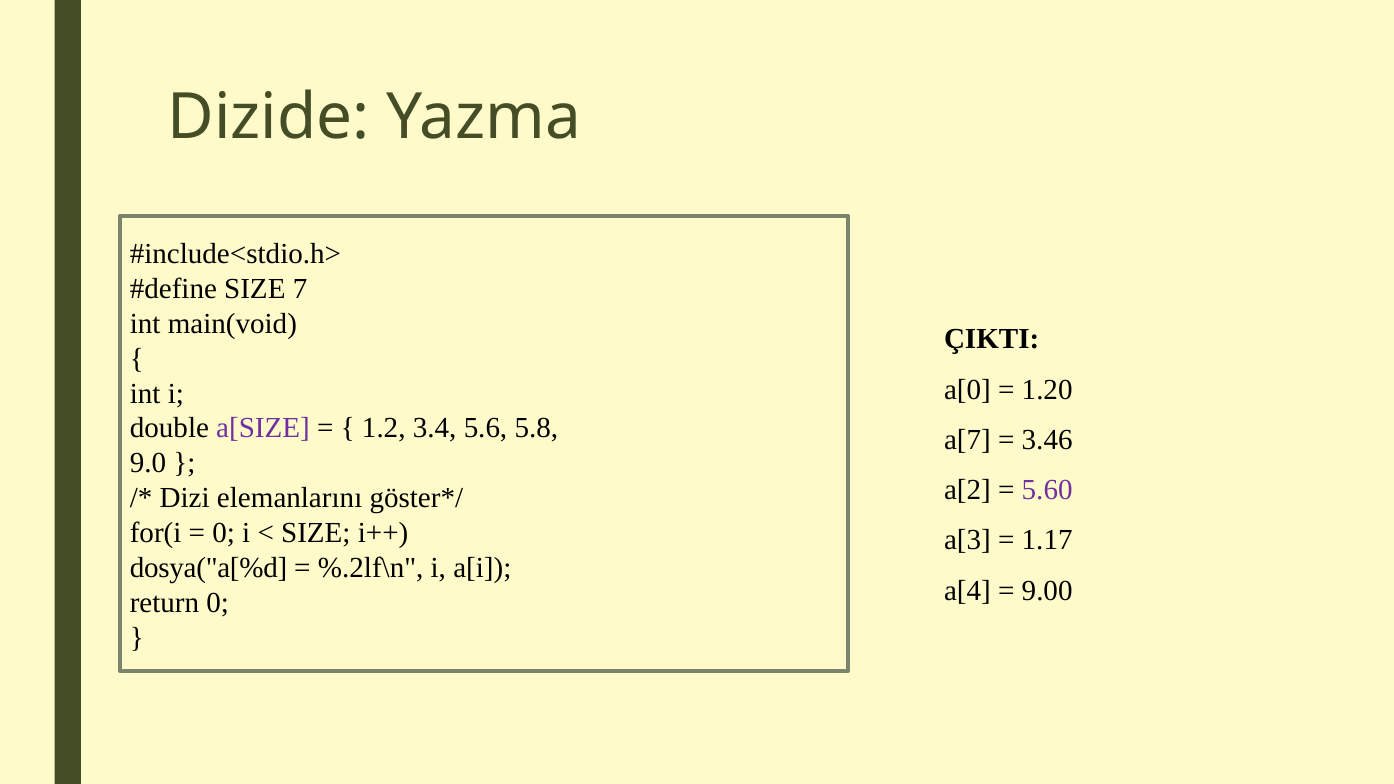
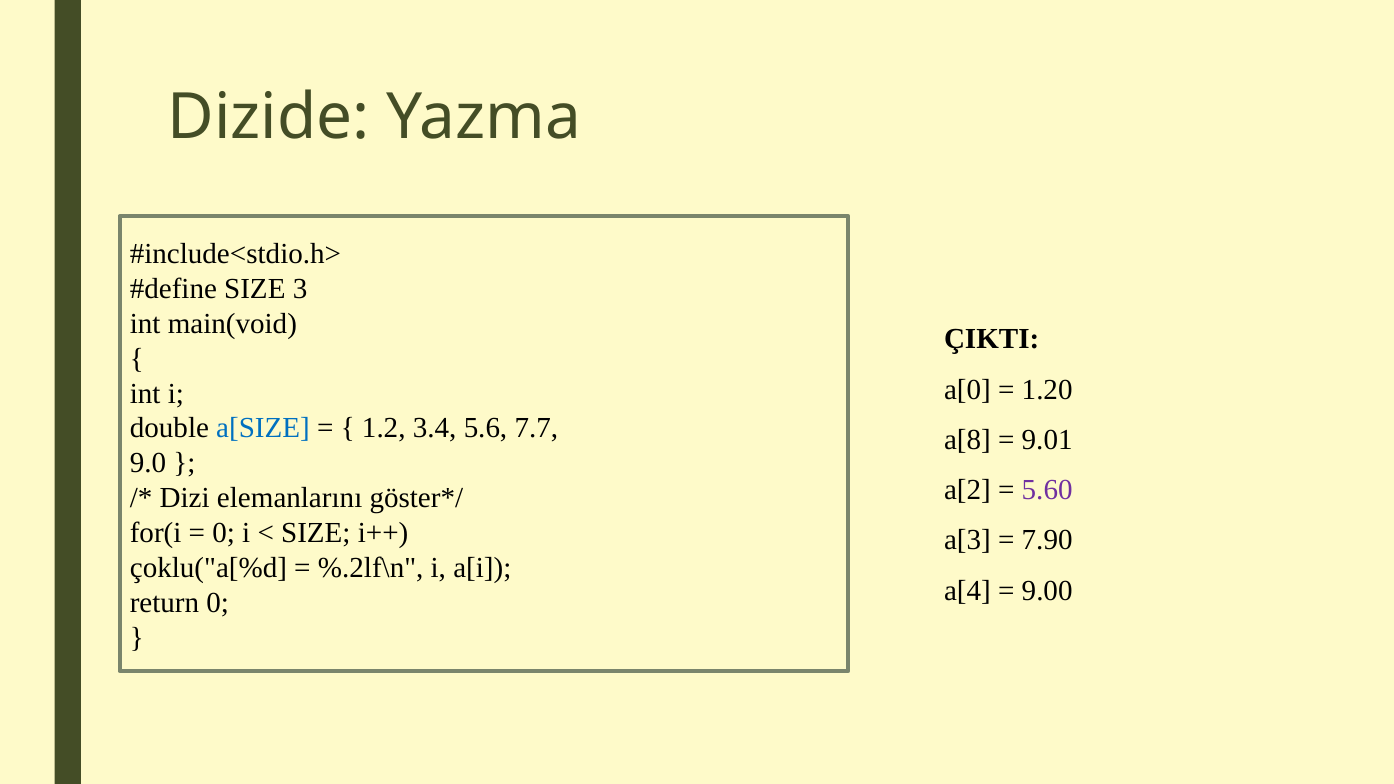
7: 7 -> 3
a[SIZE colour: purple -> blue
5.8: 5.8 -> 7.7
a[7: a[7 -> a[8
3.46: 3.46 -> 9.01
1.17: 1.17 -> 7.90
dosya("a[%d: dosya("a[%d -> çoklu("a[%d
